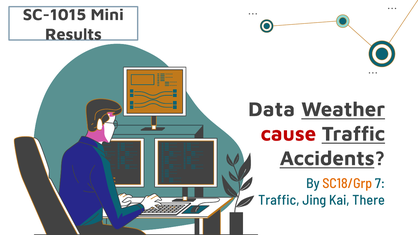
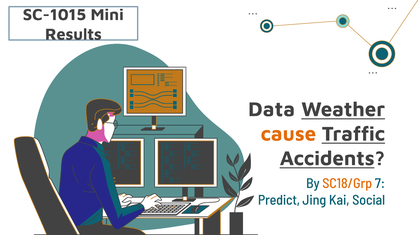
cause colour: red -> orange
Traffic at (279, 200): Traffic -> Predict
There: There -> Social
